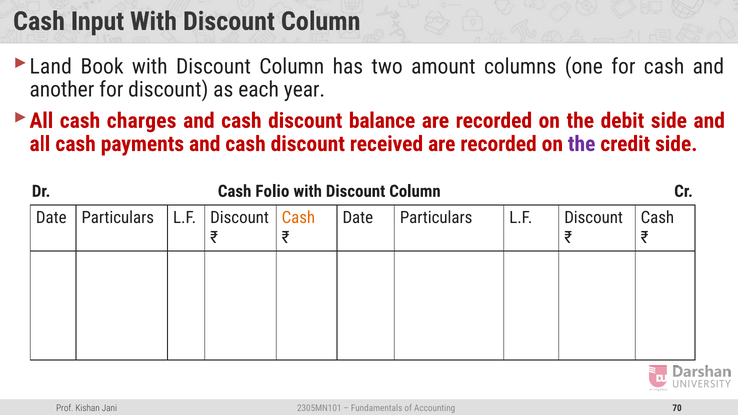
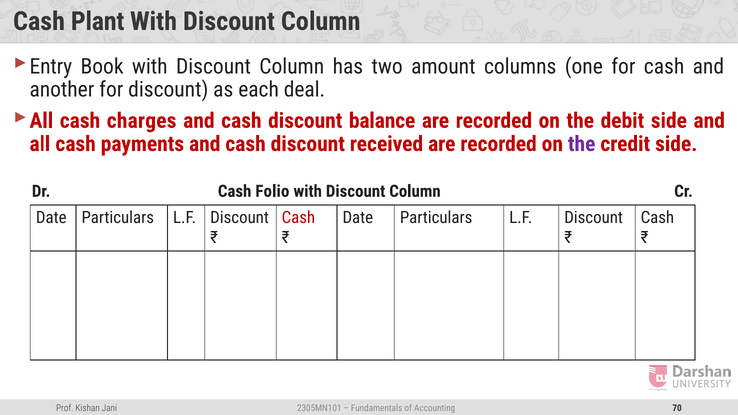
Input: Input -> Plant
Land: Land -> Entry
year: year -> deal
Cash at (298, 218) colour: orange -> red
